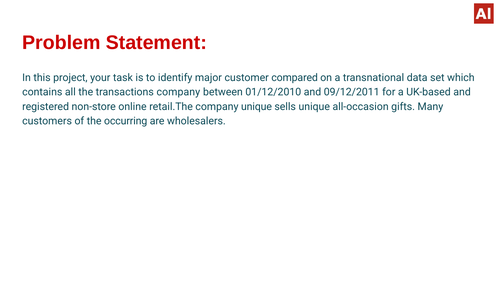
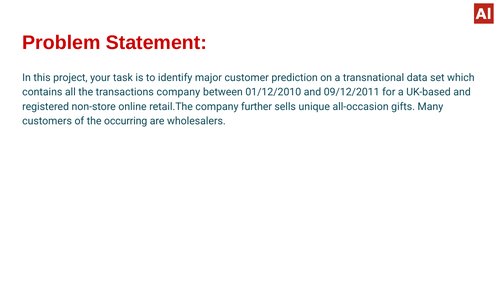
compared: compared -> prediction
company unique: unique -> further
